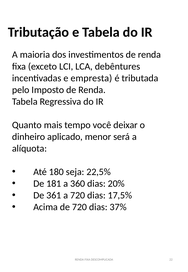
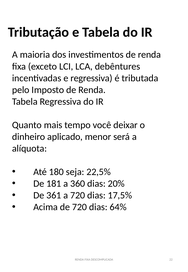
e empresta: empresta -> regressiva
37%: 37% -> 64%
